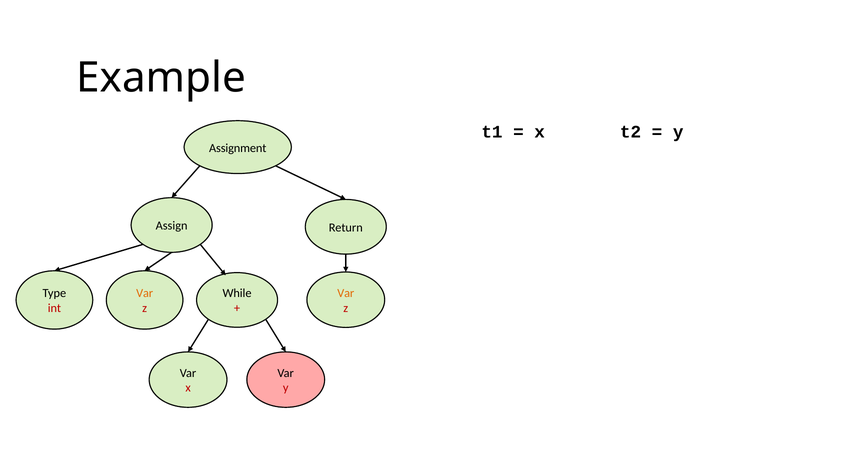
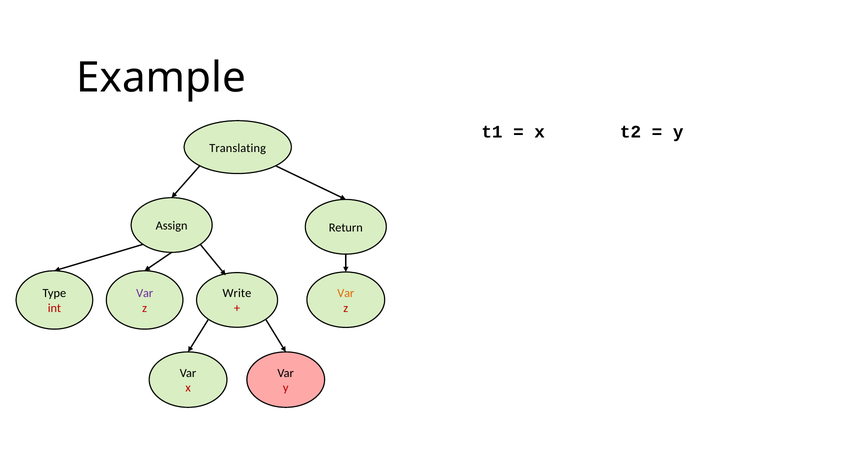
Assignment: Assignment -> Translating
Var at (145, 294) colour: orange -> purple
While: While -> Write
